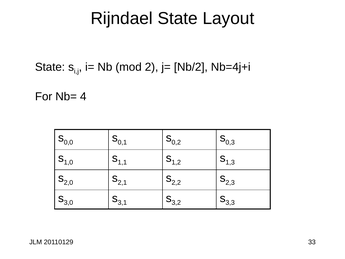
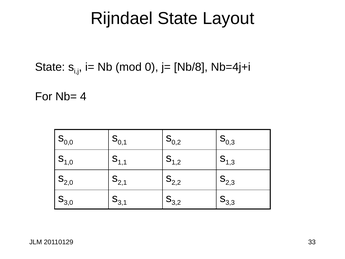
2: 2 -> 0
Nb/2: Nb/2 -> Nb/8
